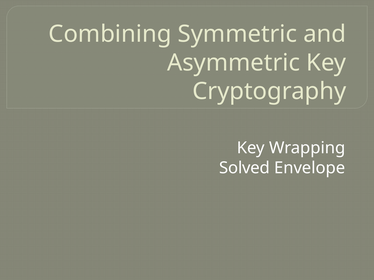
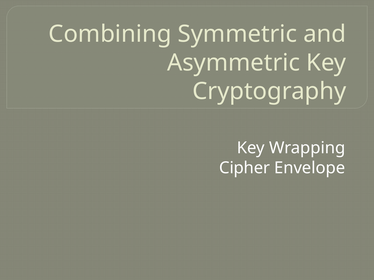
Solved: Solved -> Cipher
